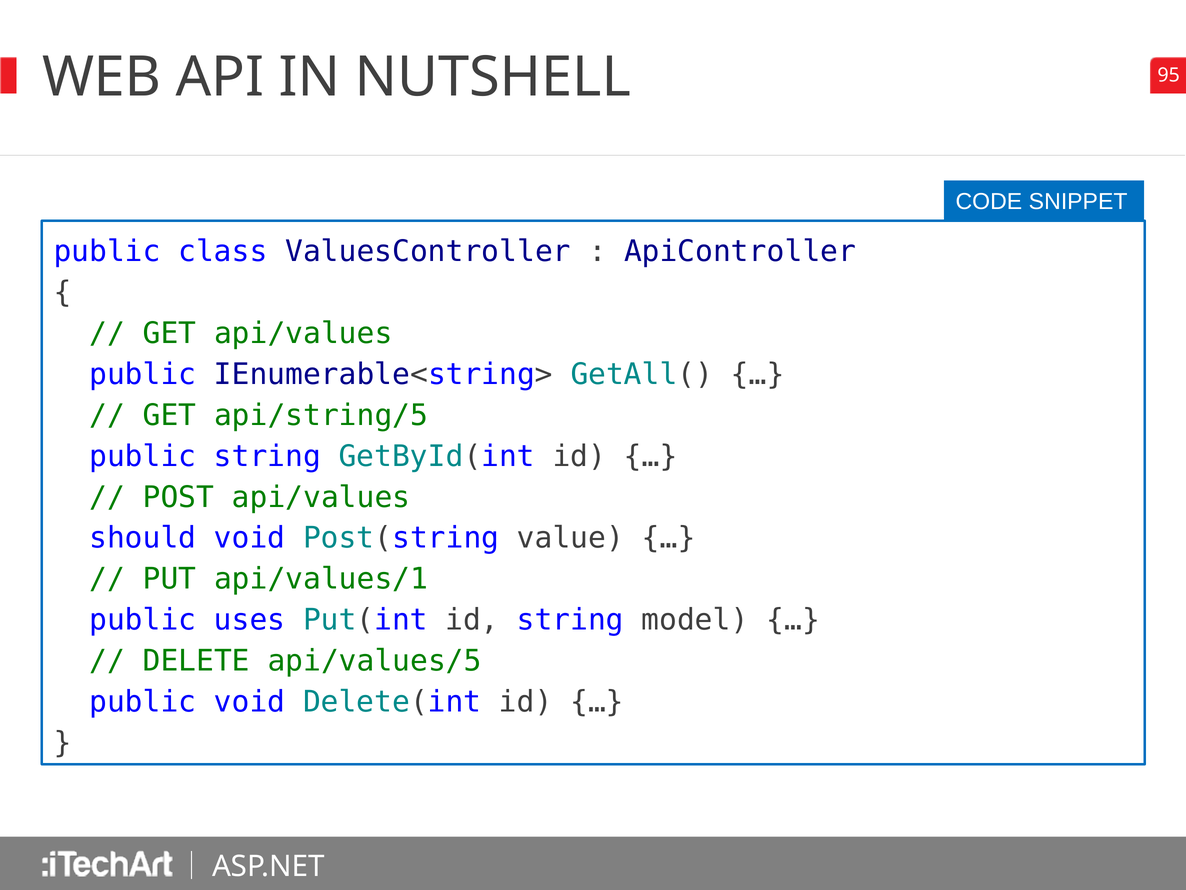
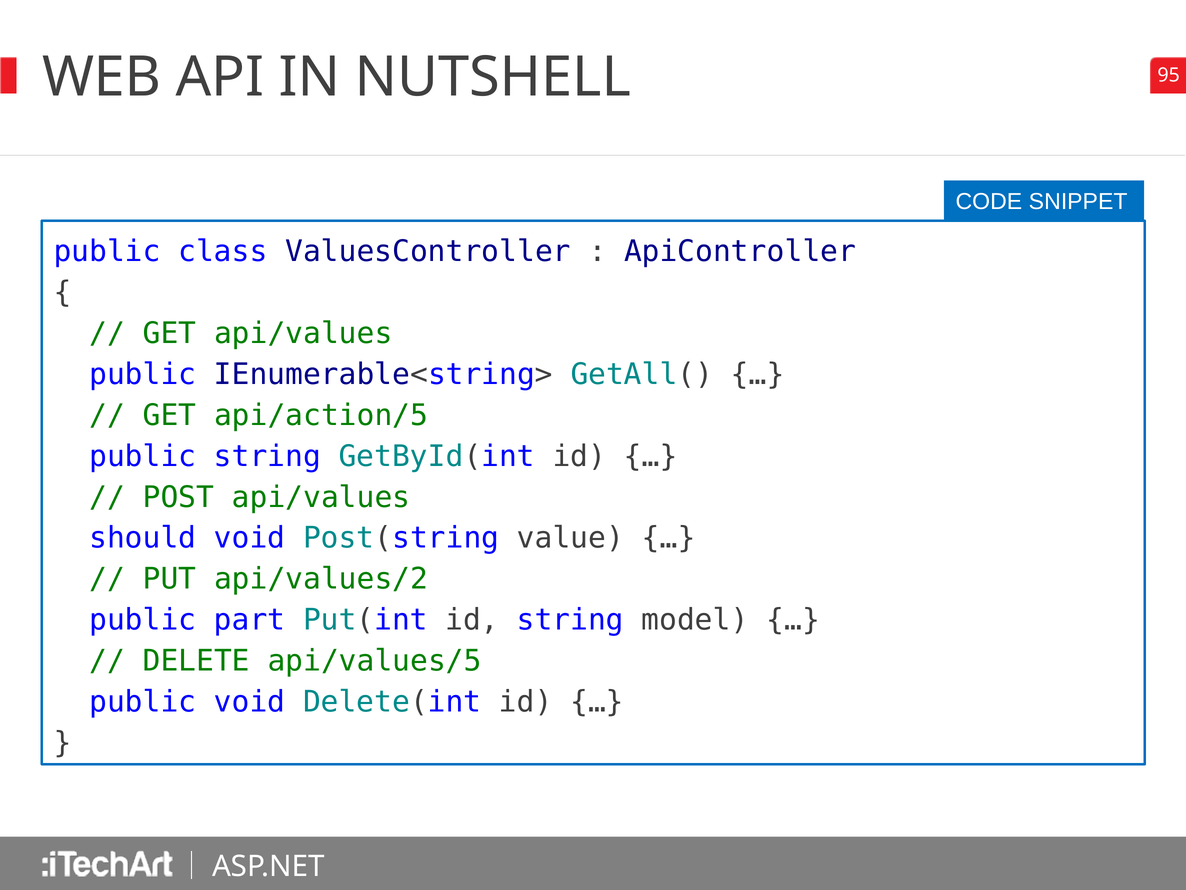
api/string/5: api/string/5 -> api/action/5
api/values/1: api/values/1 -> api/values/2
uses: uses -> part
